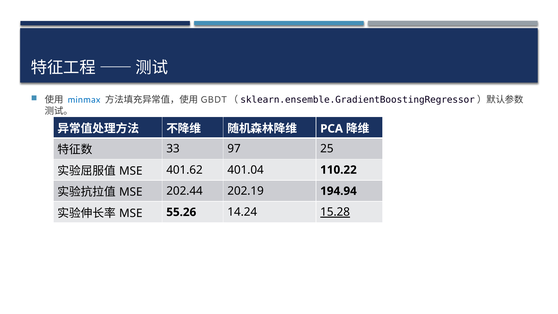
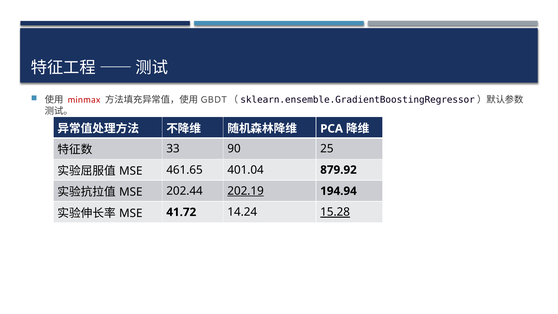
minmax colour: blue -> red
97: 97 -> 90
401.62: 401.62 -> 461.65
110.22: 110.22 -> 879.92
202.19 underline: none -> present
55.26: 55.26 -> 41.72
